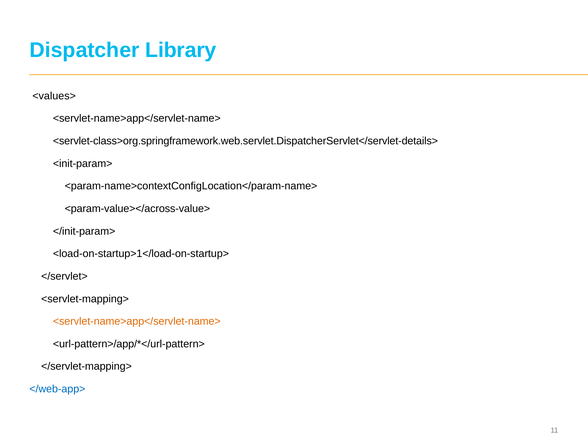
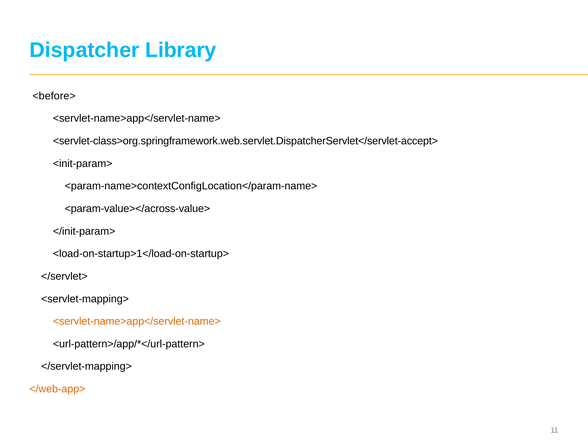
<values>: <values> -> <before>
<servlet-class>org.springframework.web.servlet.DispatcherServlet</servlet-details>: <servlet-class>org.springframework.web.servlet.DispatcherServlet</servlet-details> -> <servlet-class>org.springframework.web.servlet.DispatcherServlet</servlet-accept>
</web-app> colour: blue -> orange
